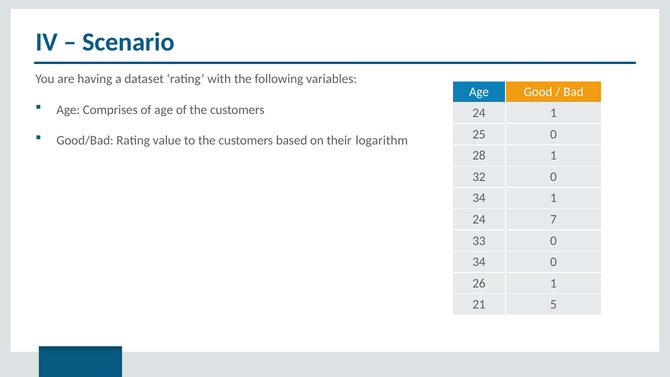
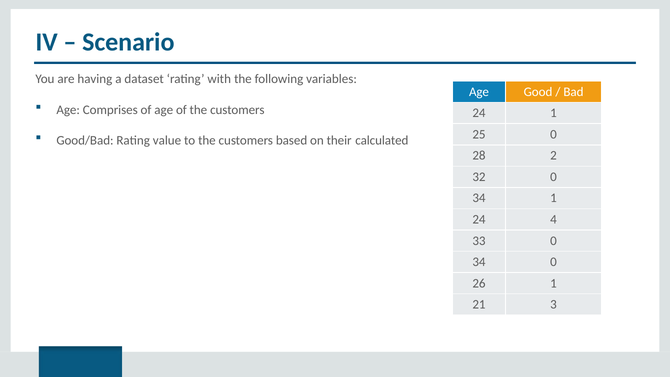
logarithm: logarithm -> calculated
28 1: 1 -> 2
7: 7 -> 4
5: 5 -> 3
